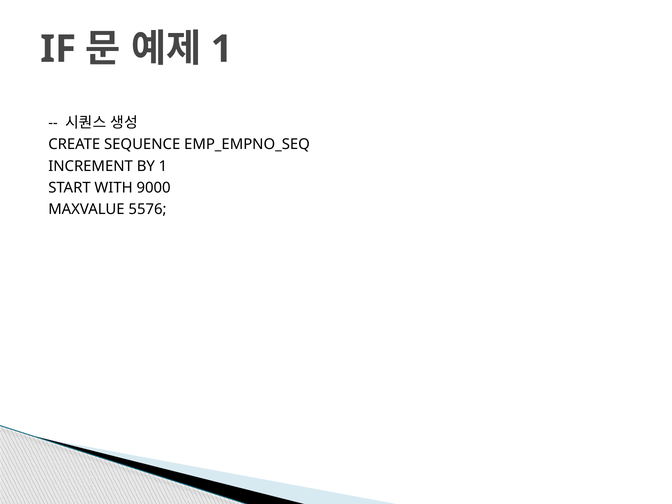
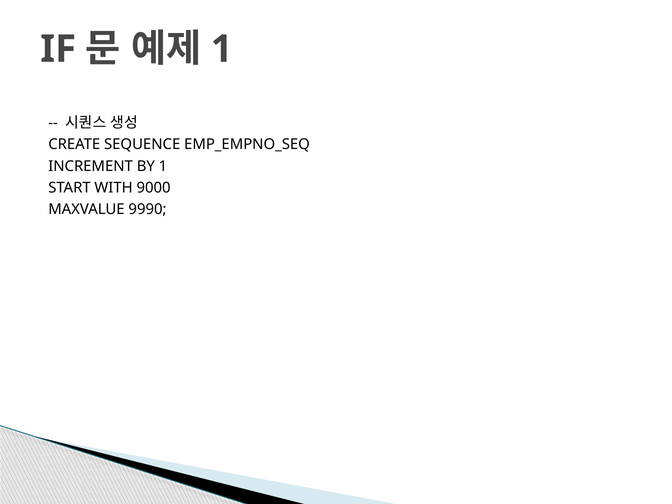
5576: 5576 -> 9990
